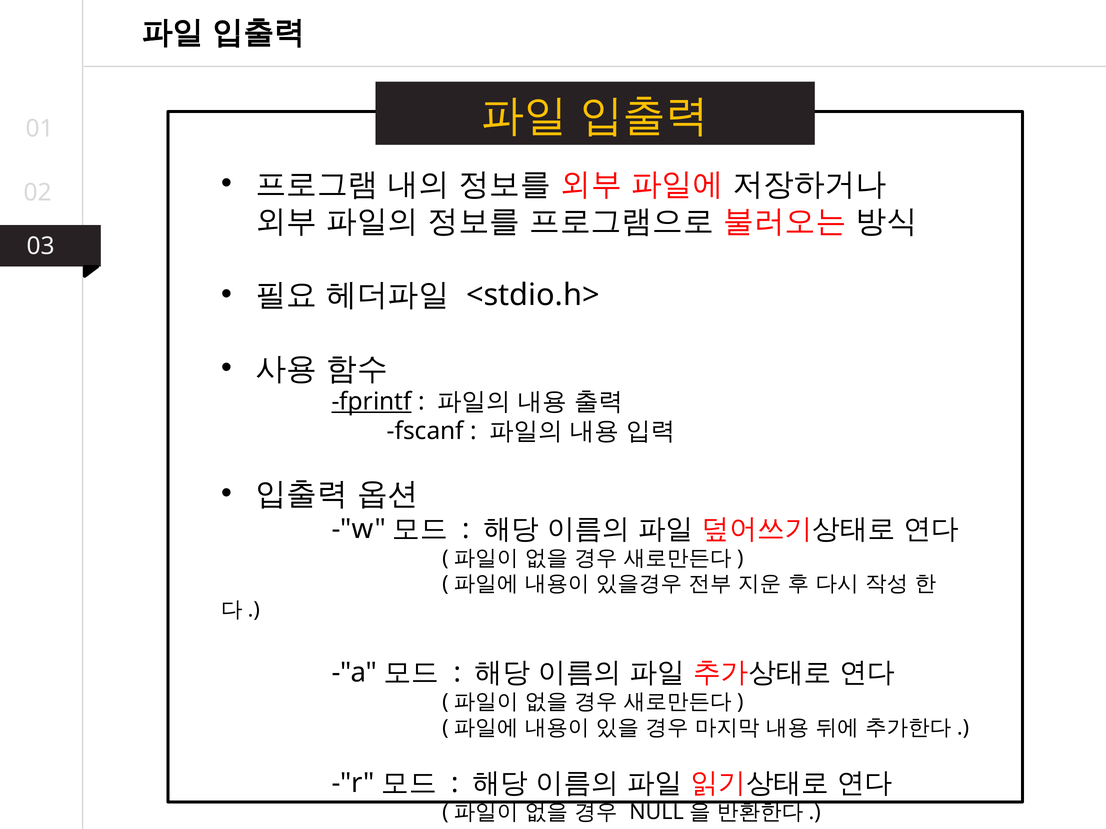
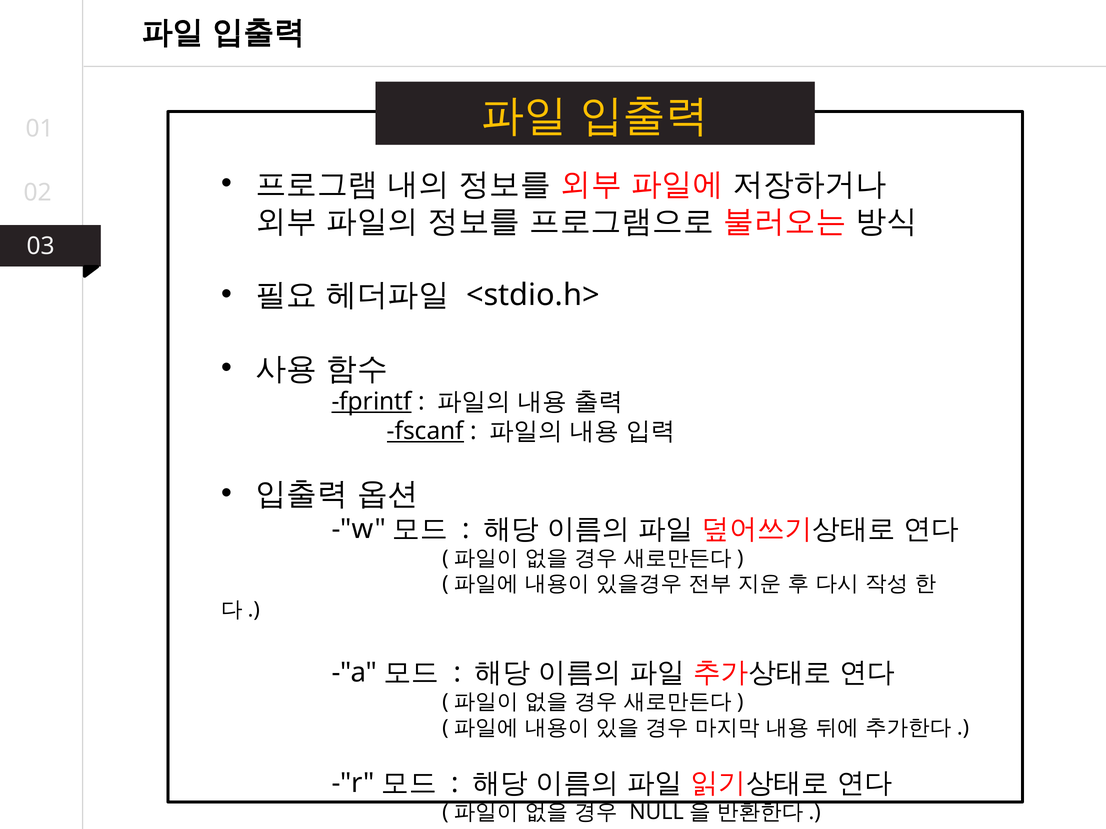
fscanf underline: none -> present
